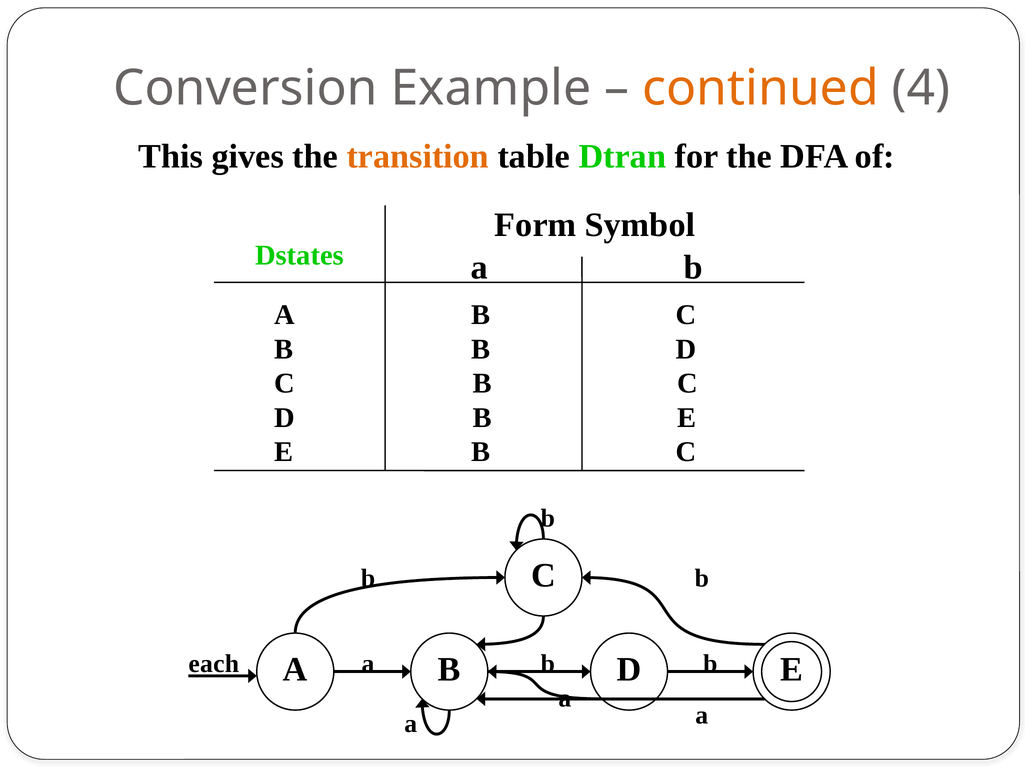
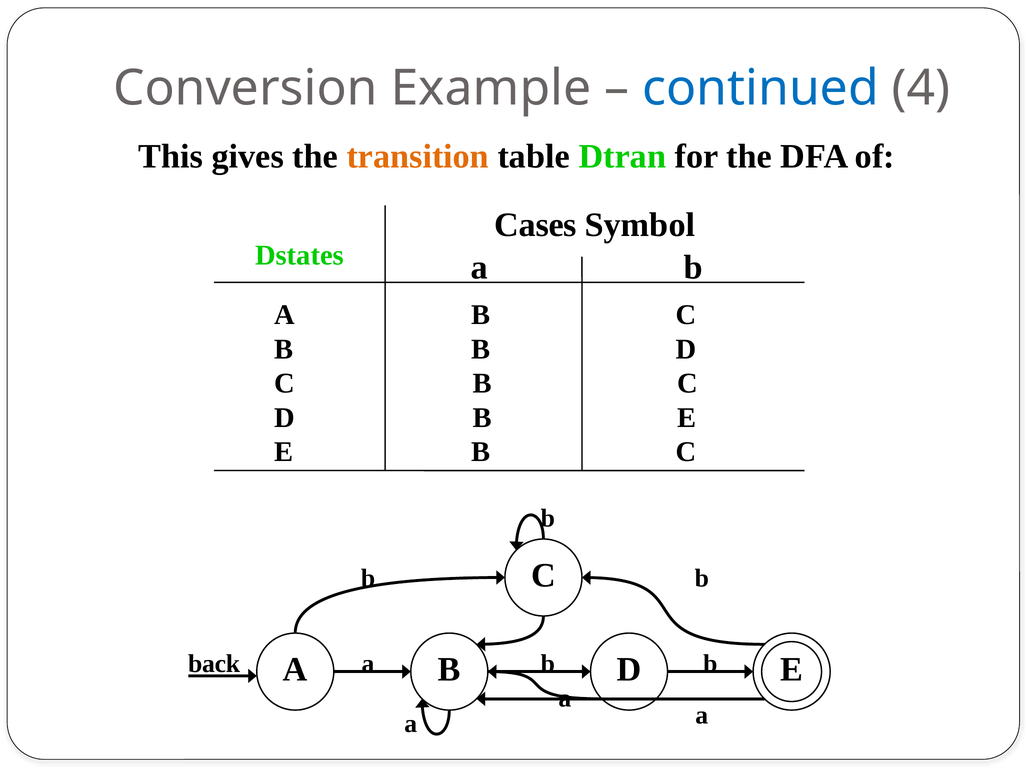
continued colour: orange -> blue
Form: Form -> Cases
each: each -> back
